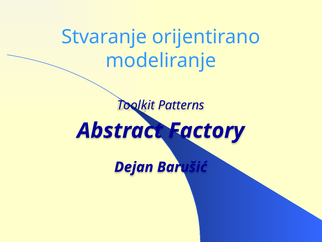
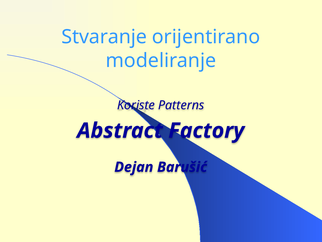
Toolkit: Toolkit -> Koriste
